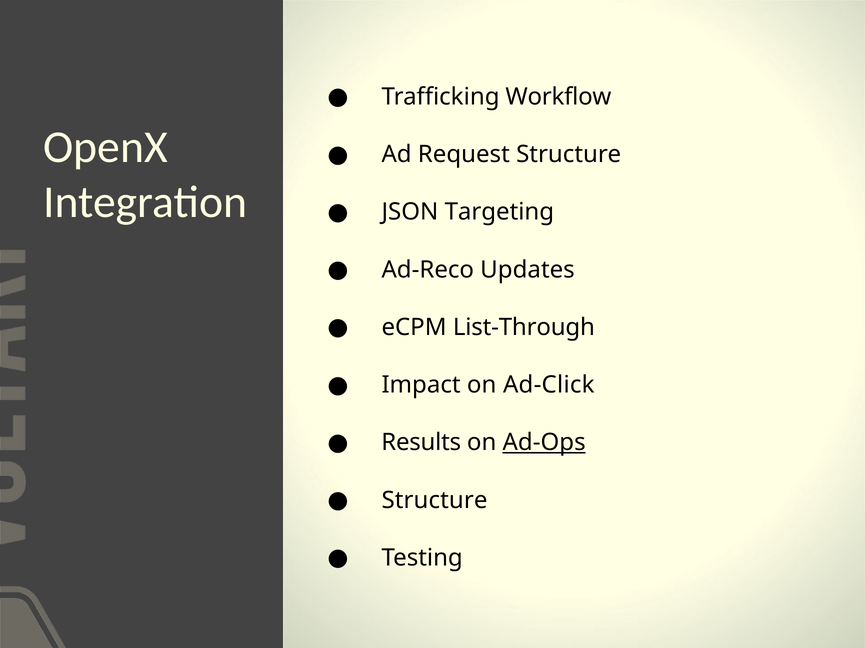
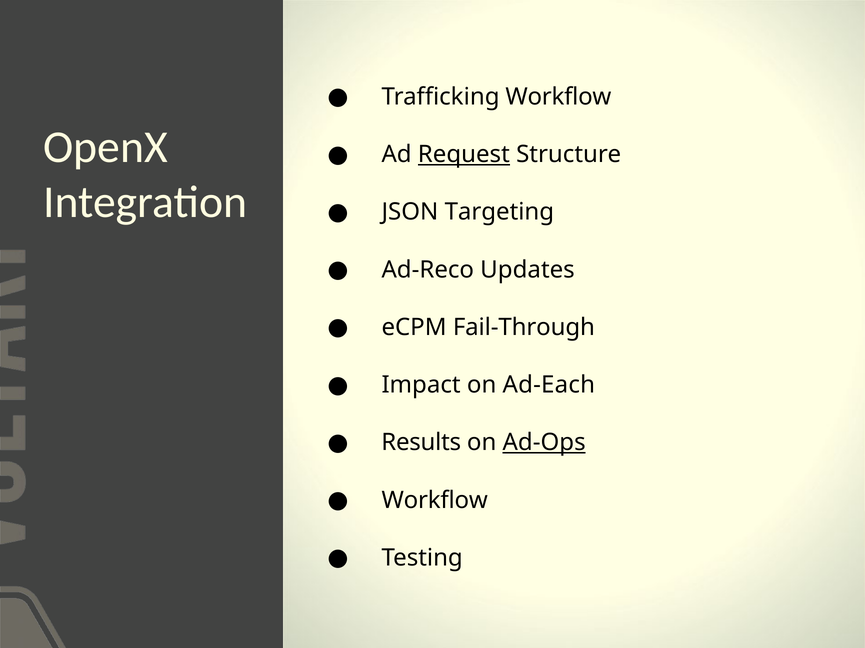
Request underline: none -> present
List-Through: List-Through -> Fail-Through
Ad-Click: Ad-Click -> Ad-Each
Structure at (435, 501): Structure -> Workflow
